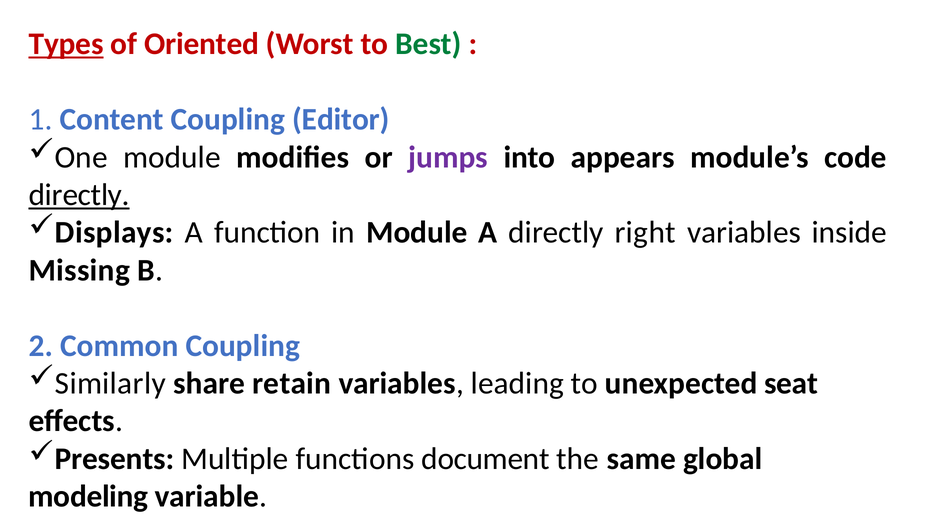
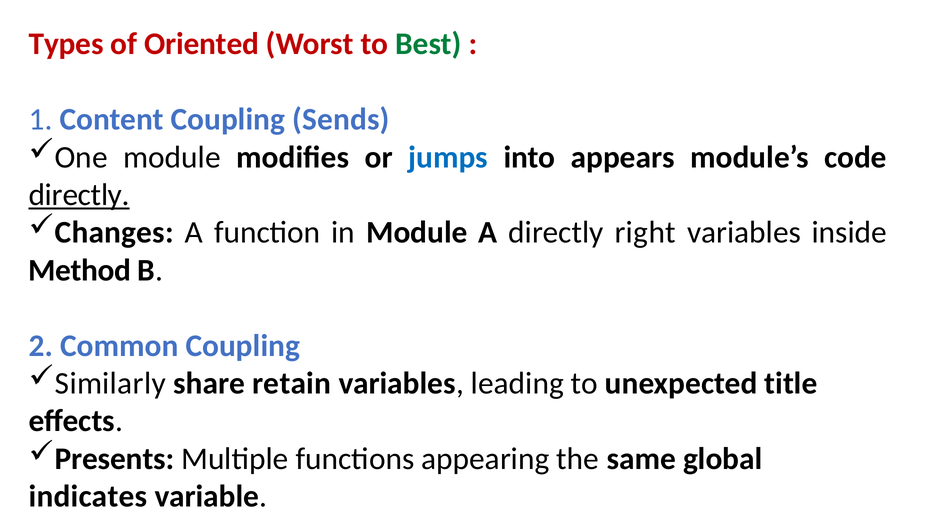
Types underline: present -> none
Editor: Editor -> Sends
jumps colour: purple -> blue
Displays: Displays -> Changes
Missing: Missing -> Method
seat: seat -> title
document: document -> appearing
modeling: modeling -> indicates
